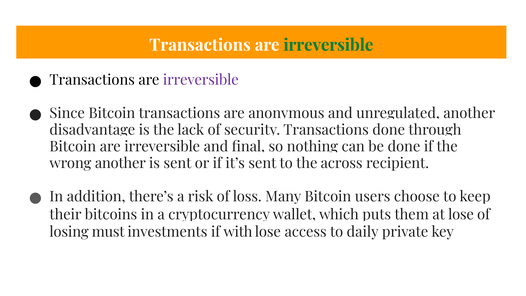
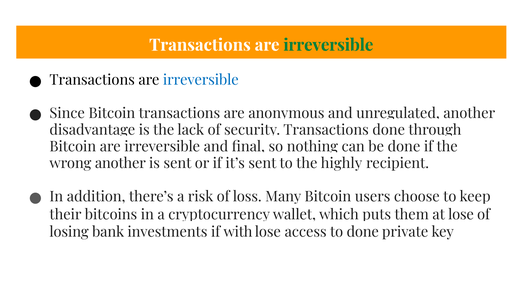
irreversible at (201, 80) colour: purple -> blue
across: across -> highly
must: must -> bank
to daily: daily -> done
